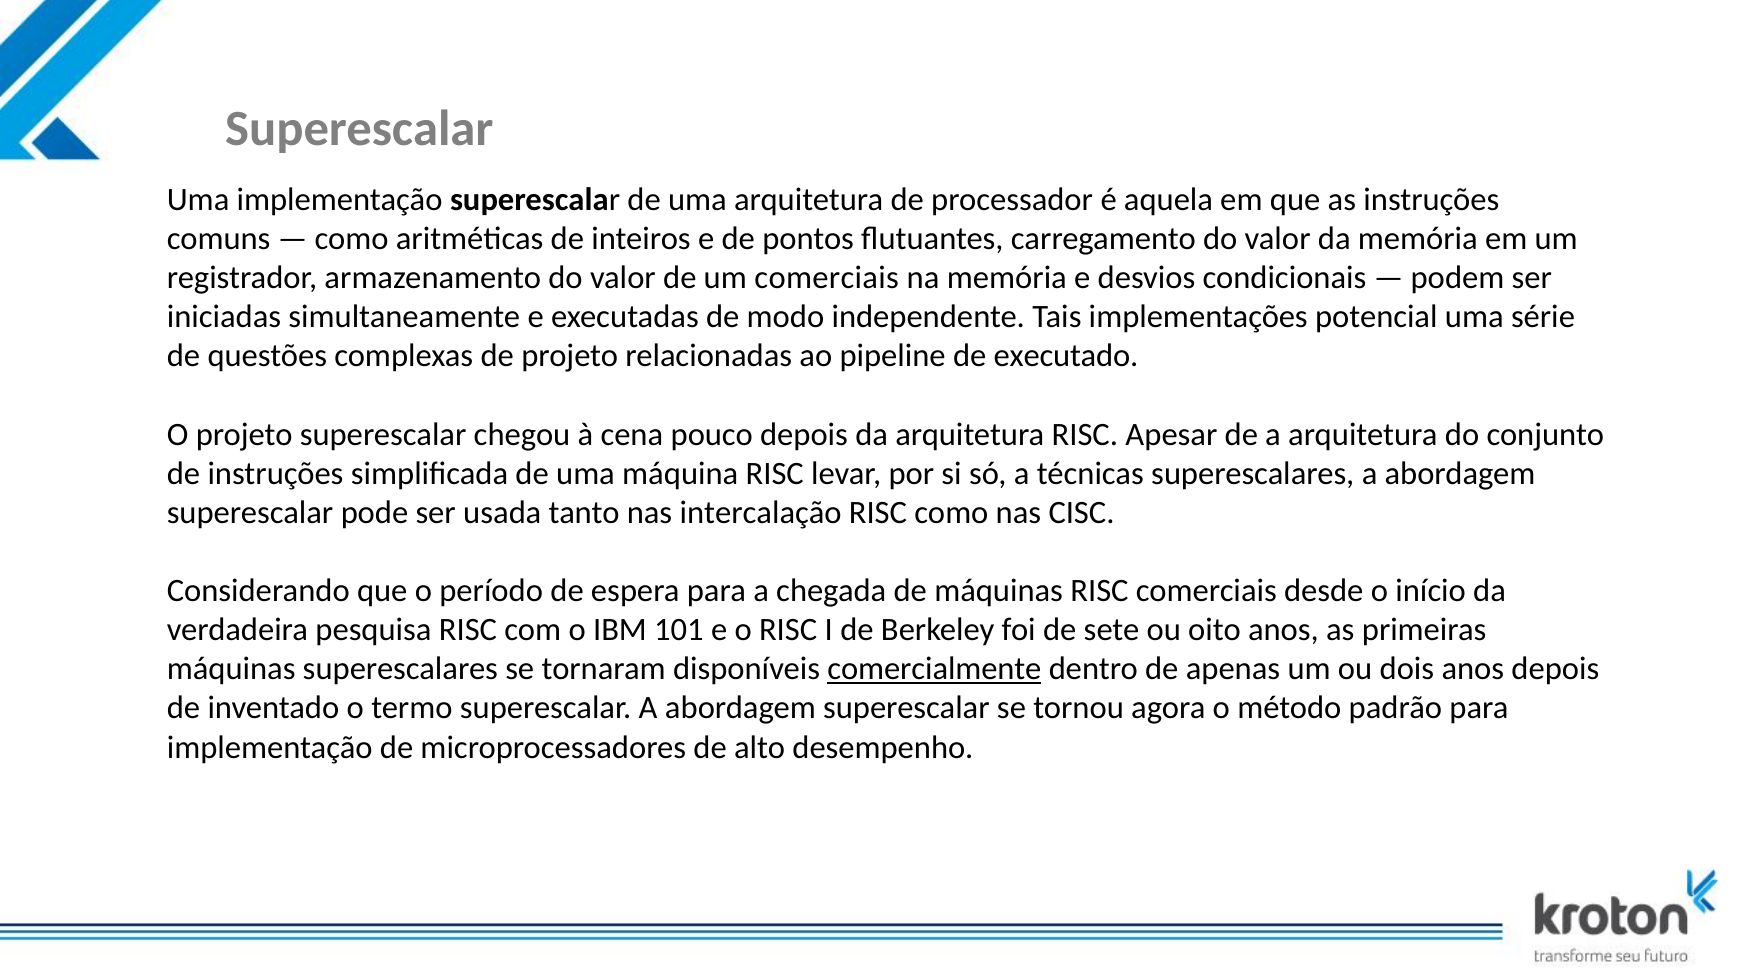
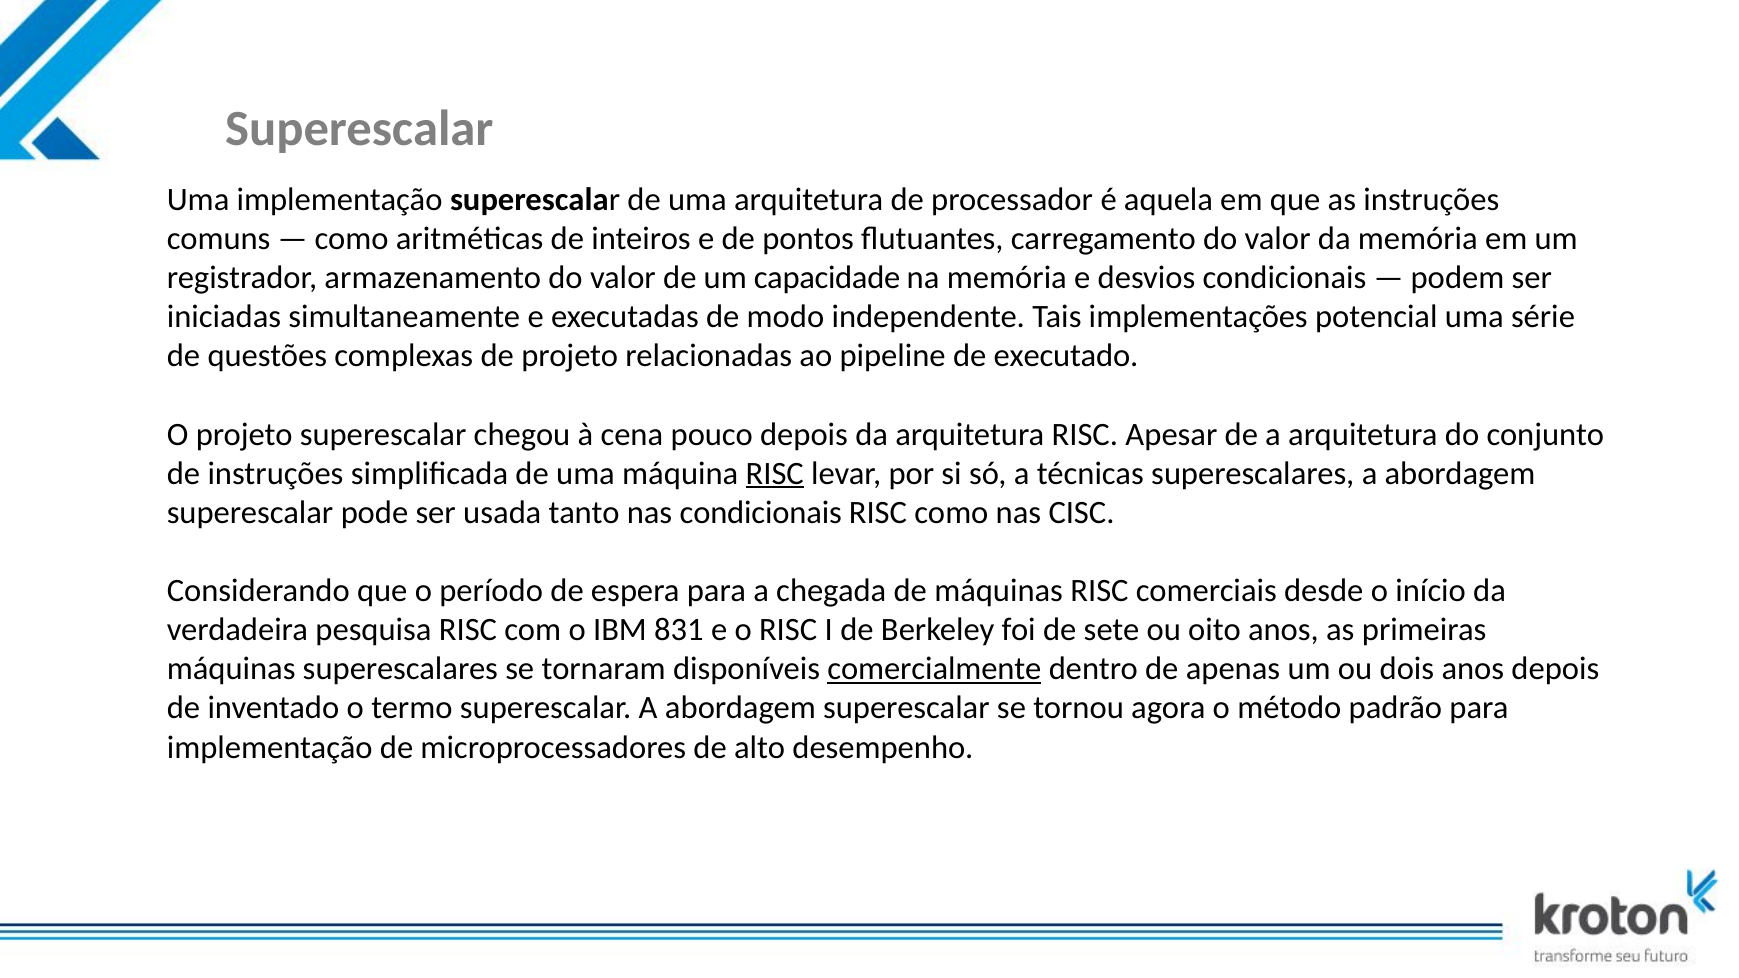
um comerciais: comerciais -> capacidade
RISC at (775, 474) underline: none -> present
nas intercalação: intercalação -> condicionais
101: 101 -> 831
